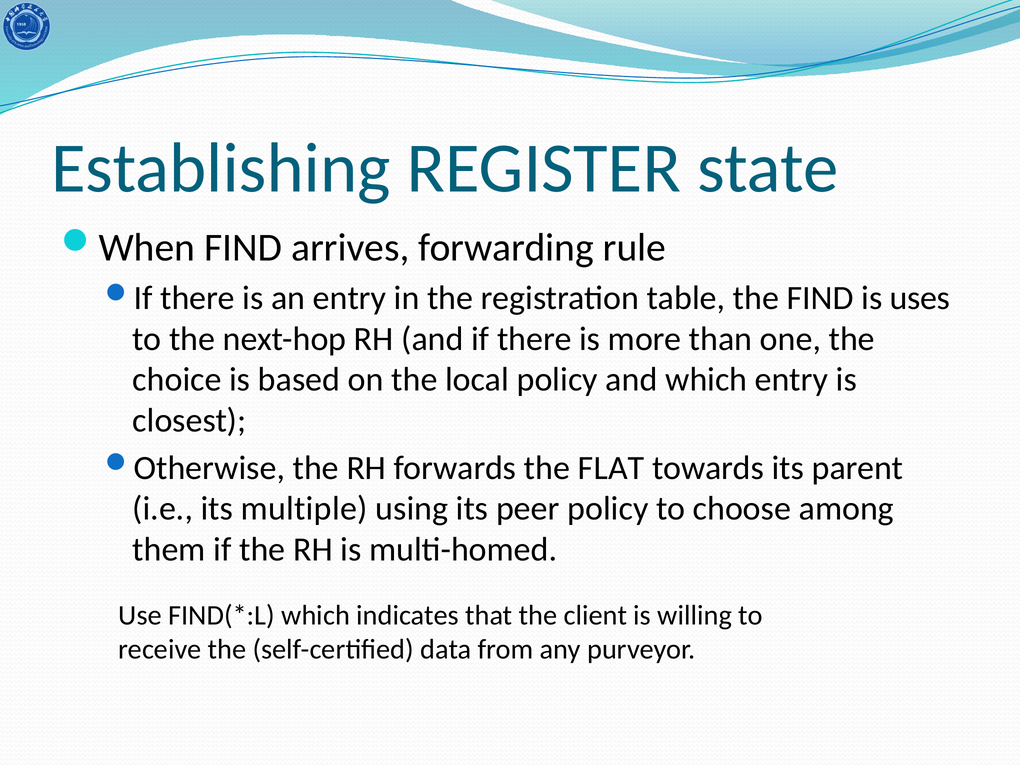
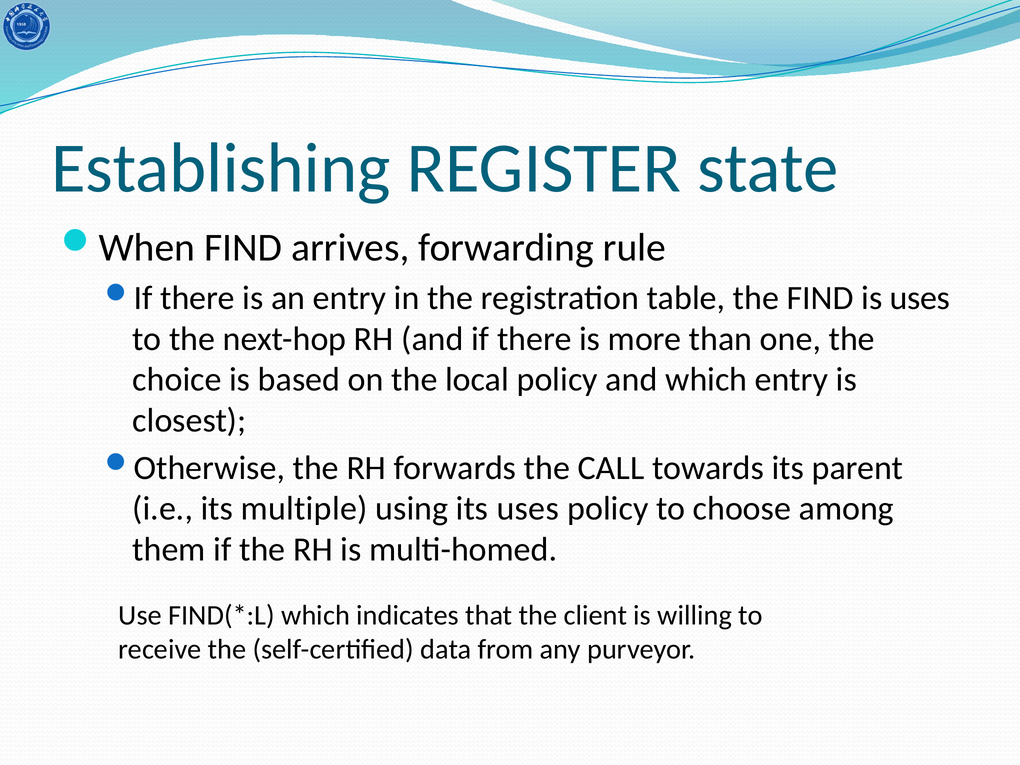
FLAT: FLAT -> CALL
its peer: peer -> uses
